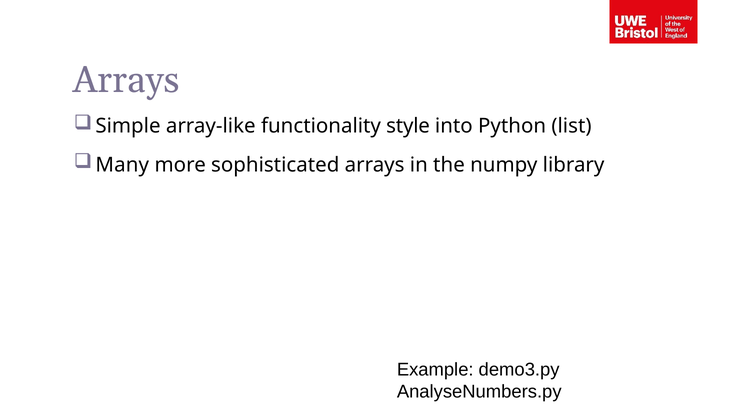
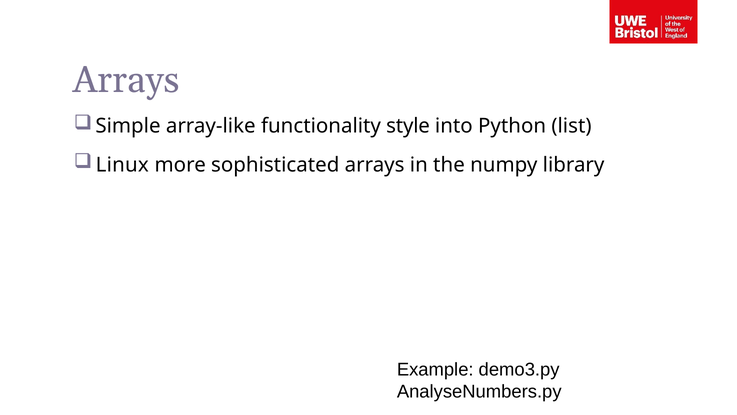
Many: Many -> Linux
